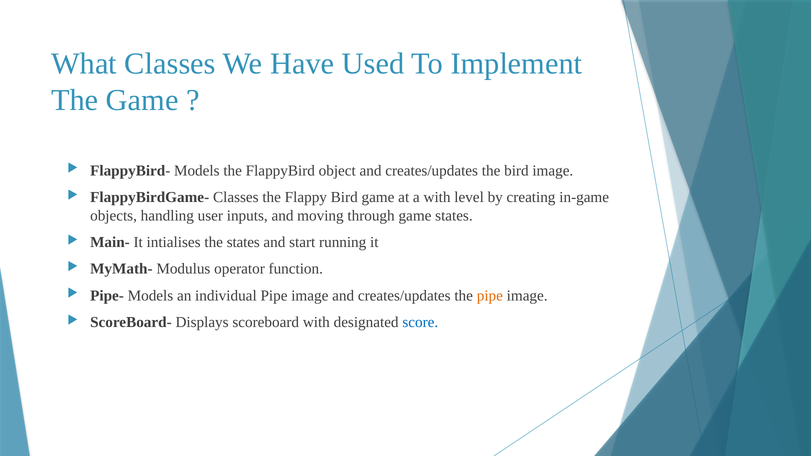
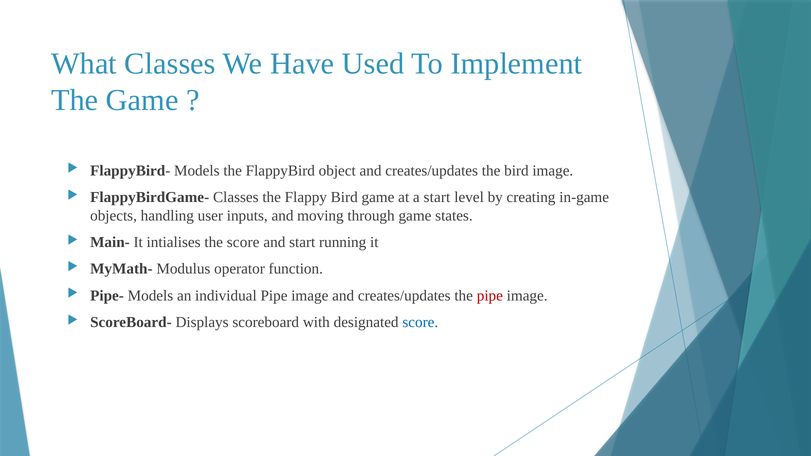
a with: with -> start
the states: states -> score
pipe at (490, 296) colour: orange -> red
